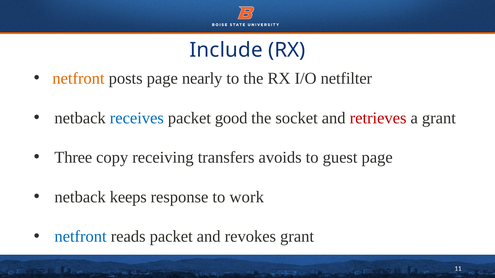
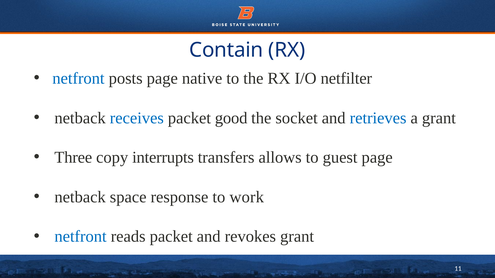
Include: Include -> Contain
netfront at (78, 79) colour: orange -> blue
nearly: nearly -> native
retrieves colour: red -> blue
receiving: receiving -> interrupts
avoids: avoids -> allows
keeps: keeps -> space
